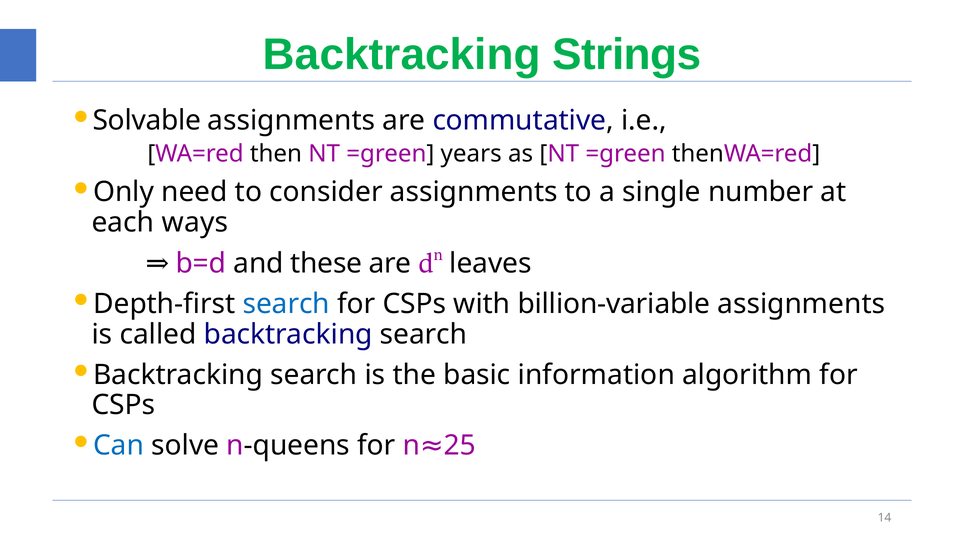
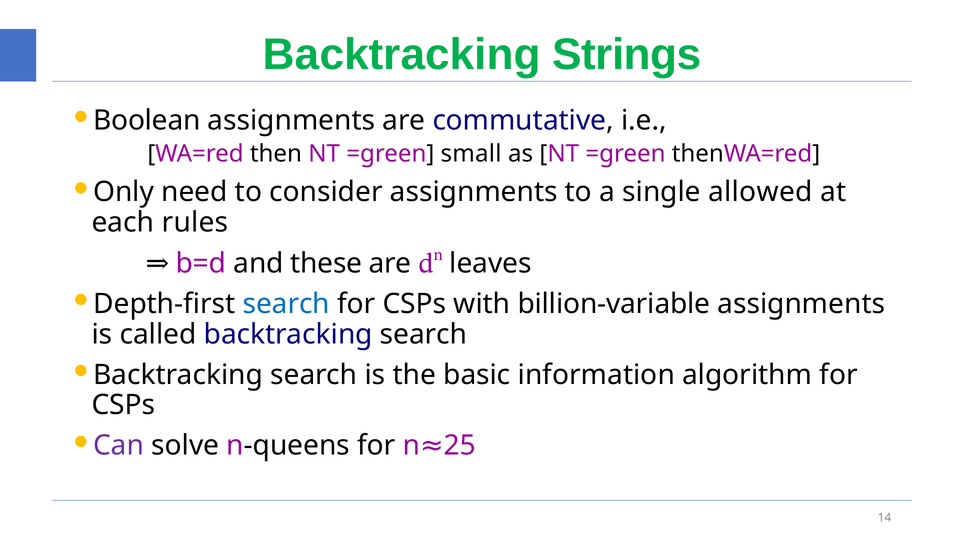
Solvable: Solvable -> Boolean
years: years -> small
number: number -> allowed
ways: ways -> rules
Can colour: blue -> purple
